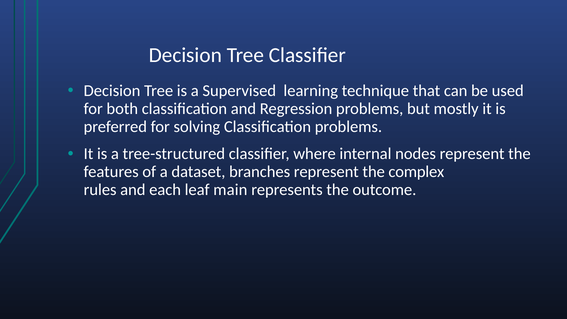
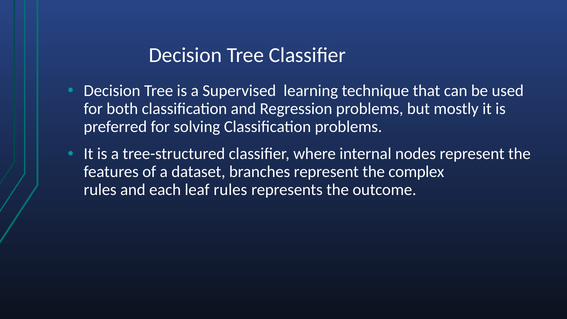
leaf main: main -> rules
